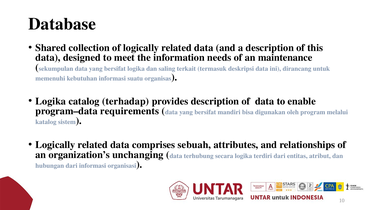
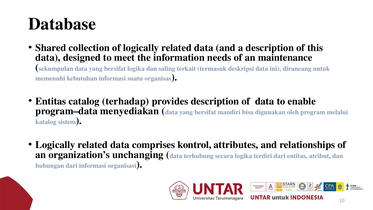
Logika at (51, 101): Logika -> Entitas
requirements: requirements -> menyediakan
sebuah: sebuah -> kontrol
